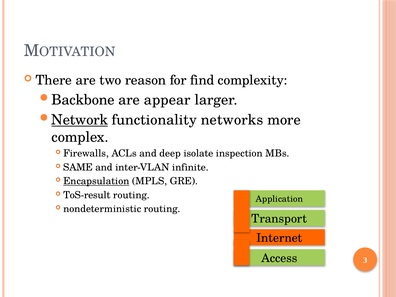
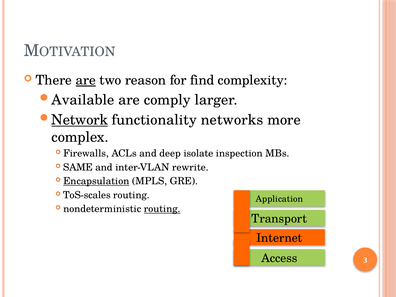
are at (86, 80) underline: none -> present
Backbone: Backbone -> Available
appear: appear -> comply
infinite: infinite -> rewrite
ToS-result: ToS-result -> ToS-scales
routing at (162, 209) underline: none -> present
